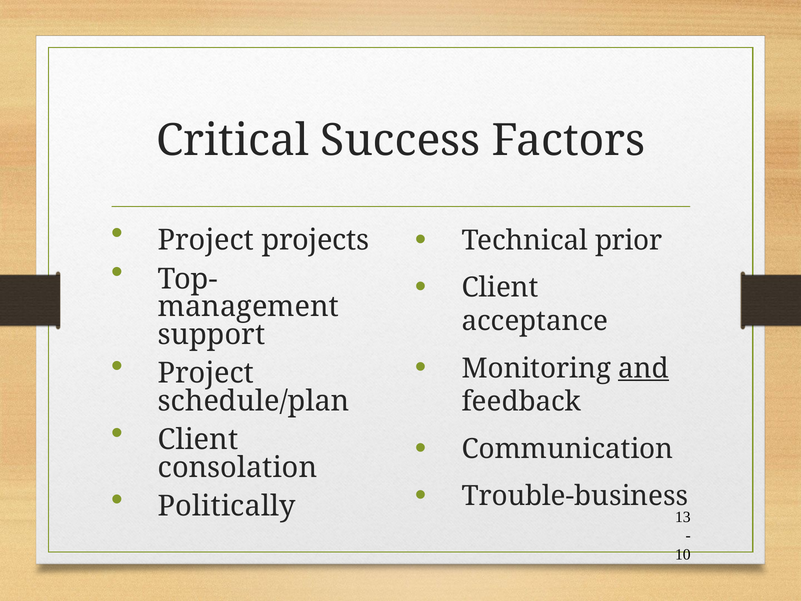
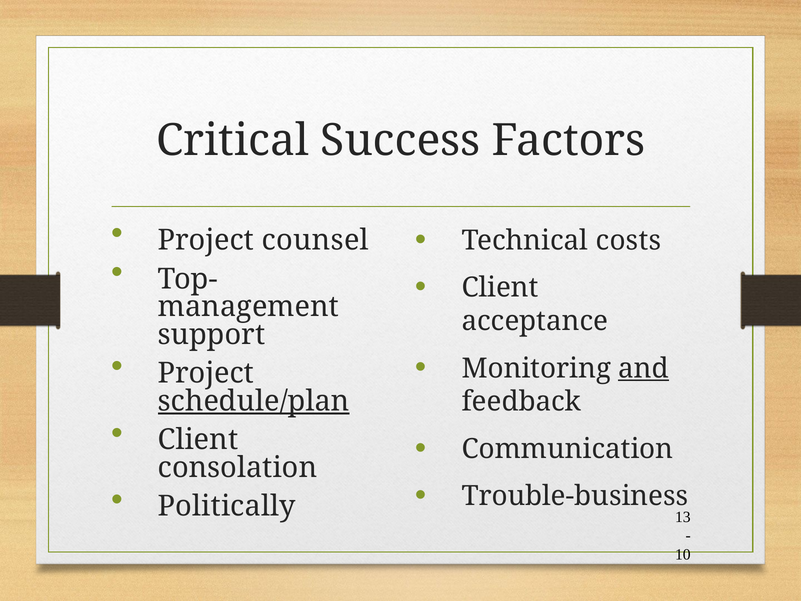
projects: projects -> counsel
prior: prior -> costs
schedule/plan underline: none -> present
